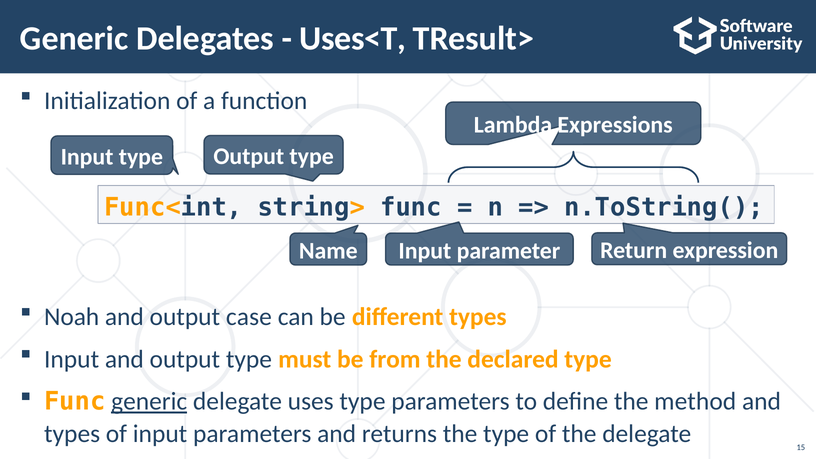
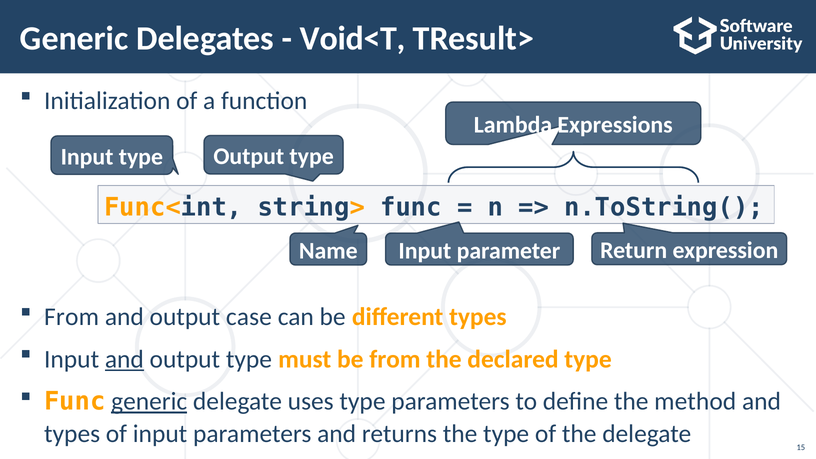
Uses<T: Uses<T -> Void<T
Noah at (72, 317): Noah -> From
and at (124, 359) underline: none -> present
